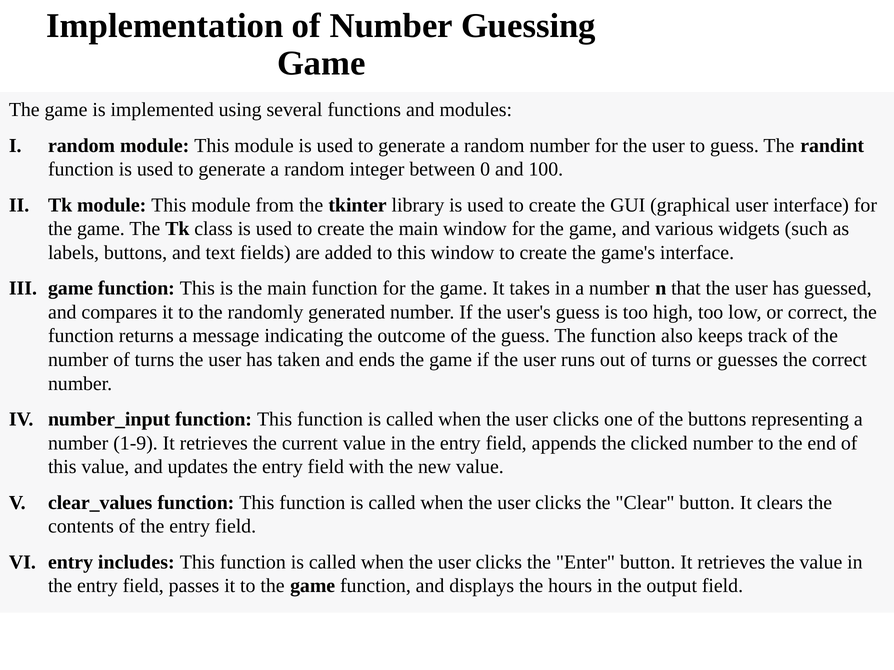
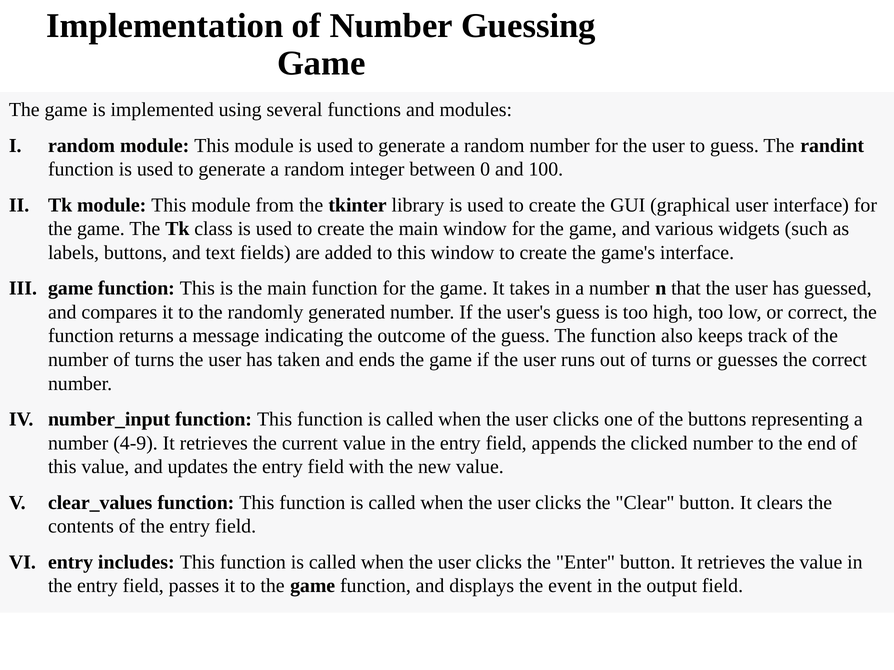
1-9: 1-9 -> 4-9
hours: hours -> event
